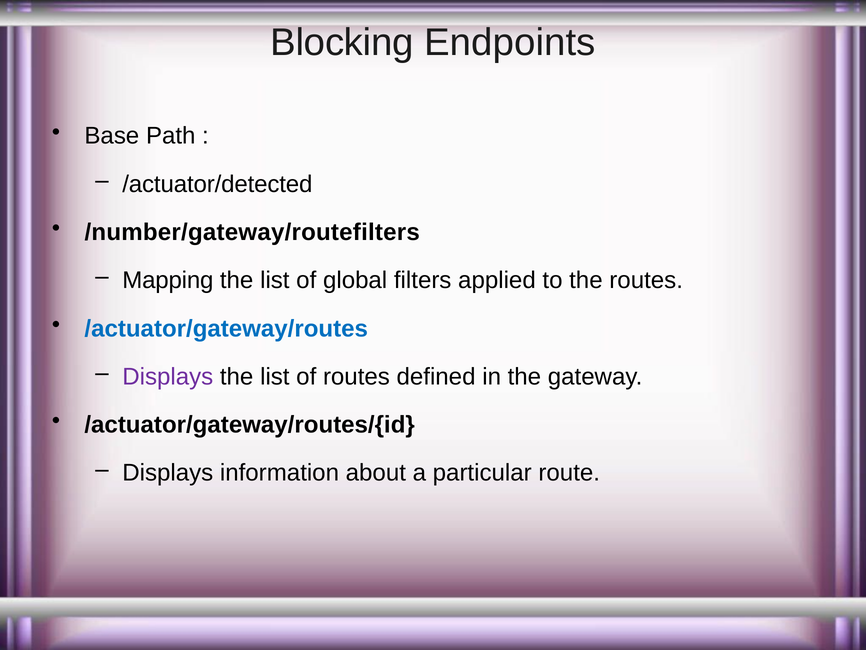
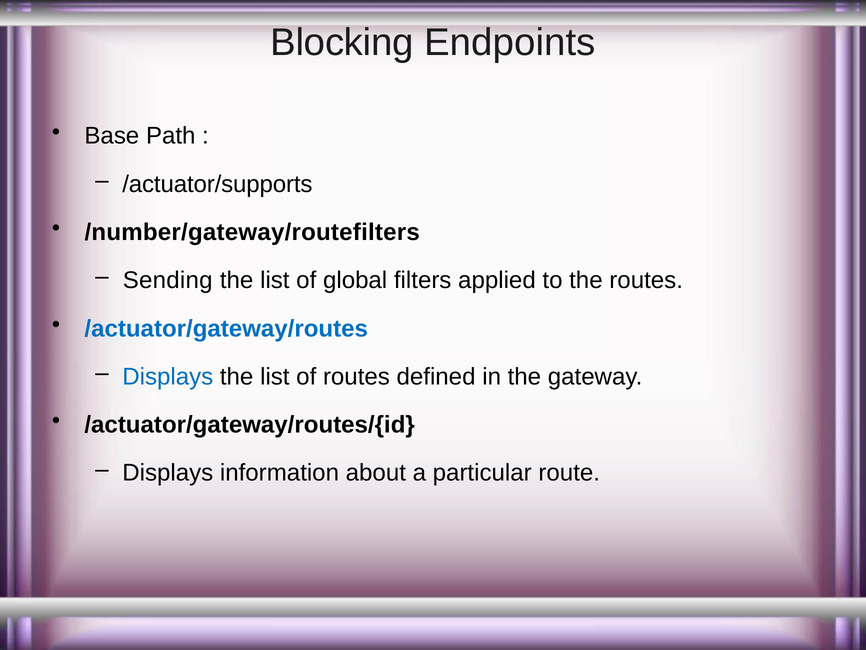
/actuator/detected: /actuator/detected -> /actuator/supports
Mapping: Mapping -> Sending
Displays at (168, 376) colour: purple -> blue
